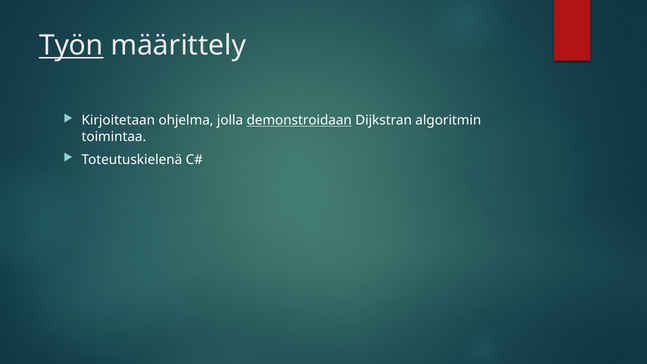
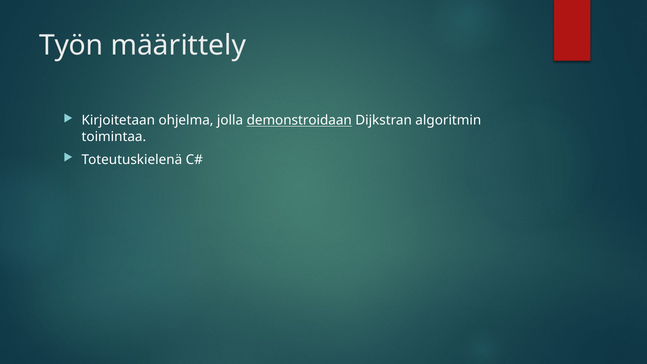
Työn underline: present -> none
